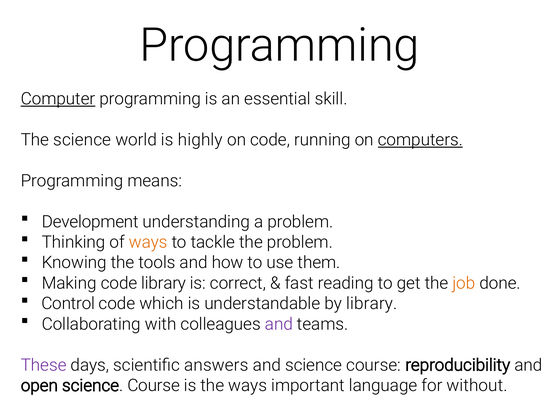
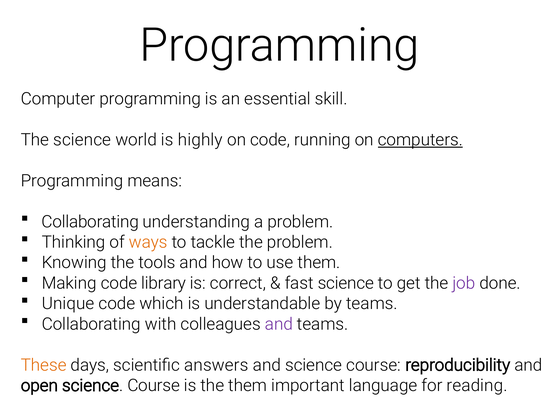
Computer underline: present -> none
Development at (90, 222): Development -> Collaborating
fast reading: reading -> science
job colour: orange -> purple
Control: Control -> Unique
by library: library -> teams
These colour: purple -> orange
the ways: ways -> them
without: without -> reading
